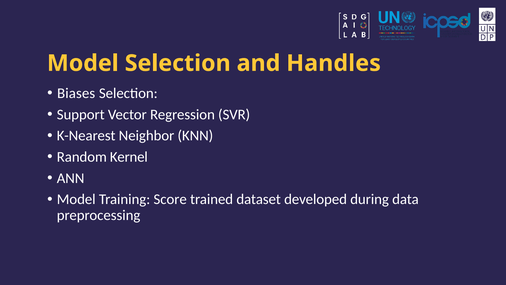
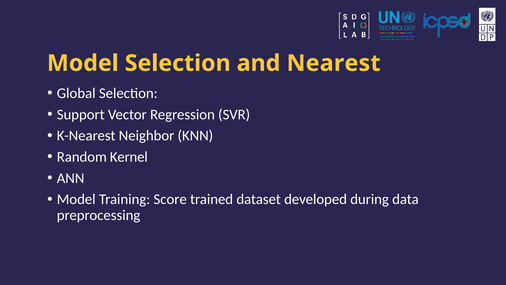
Handles: Handles -> Nearest
Biases: Biases -> Global
